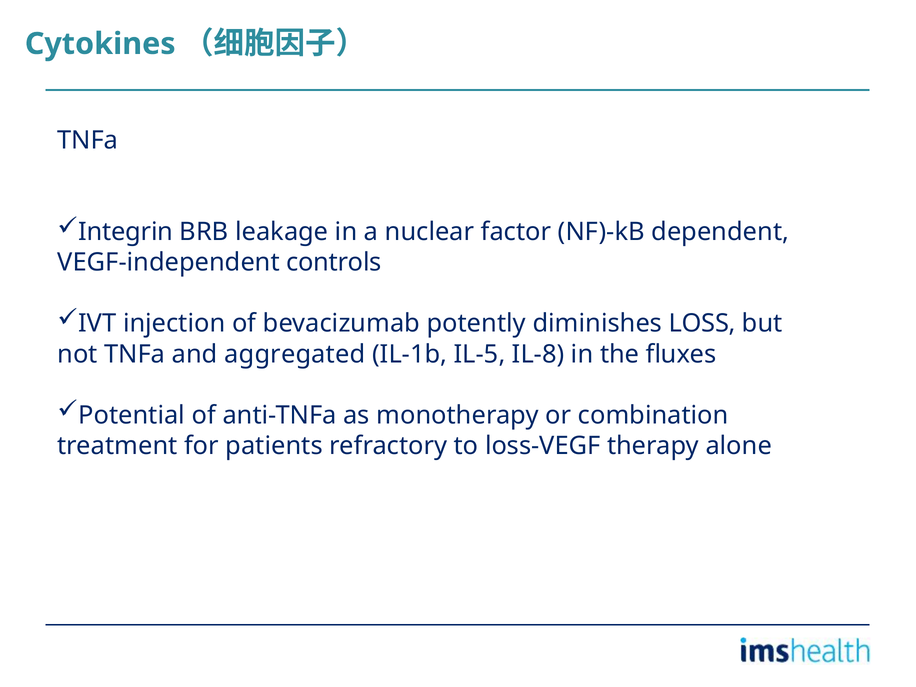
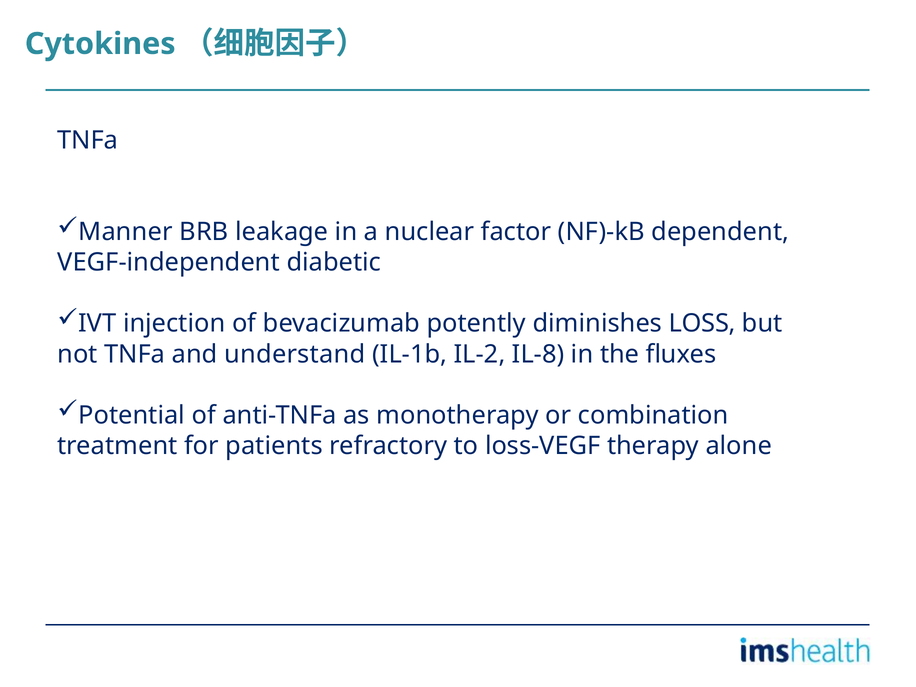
Integrin: Integrin -> Manner
controls: controls -> diabetic
aggregated: aggregated -> understand
IL-5: IL-5 -> IL-2
